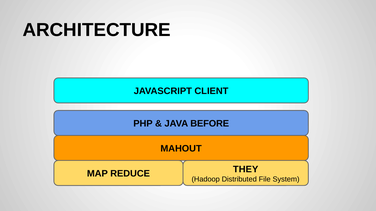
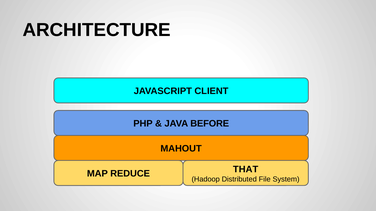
THEY: THEY -> THAT
